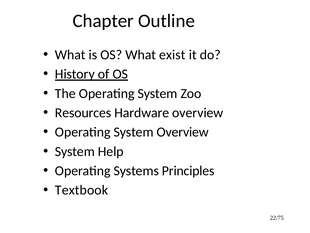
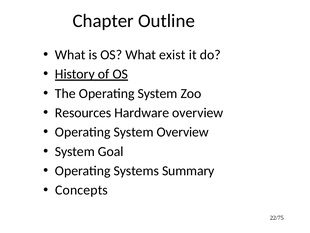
Help: Help -> Goal
Principles: Principles -> Summary
Textbook: Textbook -> Concepts
